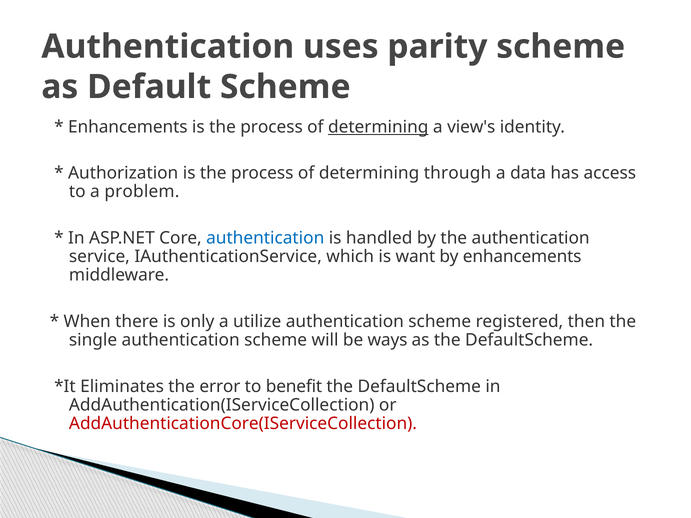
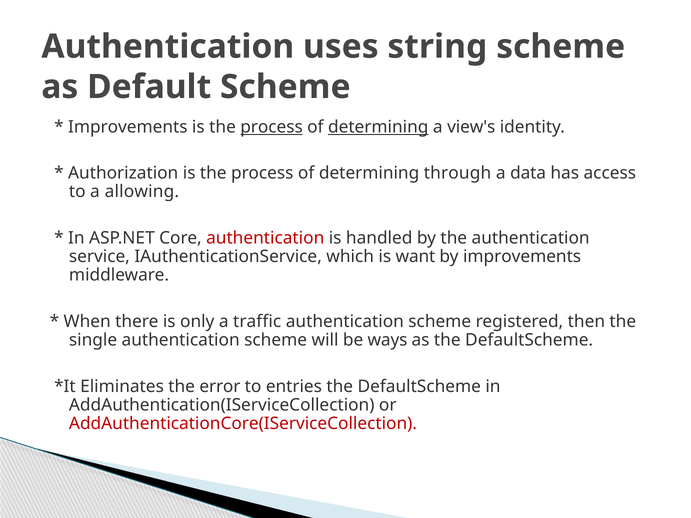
parity: parity -> string
Enhancements at (128, 127): Enhancements -> Improvements
process at (272, 127) underline: none -> present
problem: problem -> allowing
authentication at (265, 238) colour: blue -> red
by enhancements: enhancements -> improvements
utilize: utilize -> traffic
benefit: benefit -> entries
